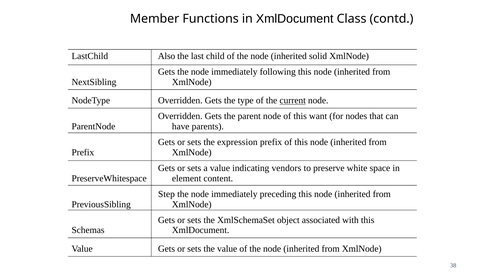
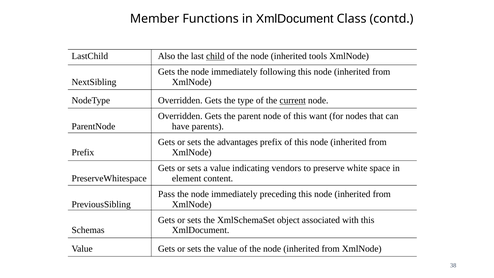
child underline: none -> present
solid: solid -> tools
expression: expression -> advantages
Step: Step -> Pass
